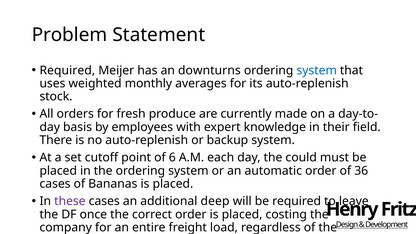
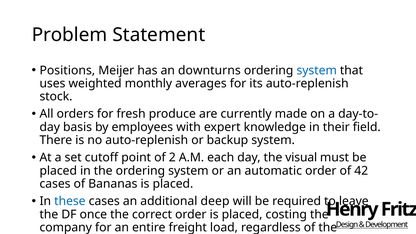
Required at (67, 70): Required -> Positions
6: 6 -> 2
could: could -> visual
36: 36 -> 42
these colour: purple -> blue
